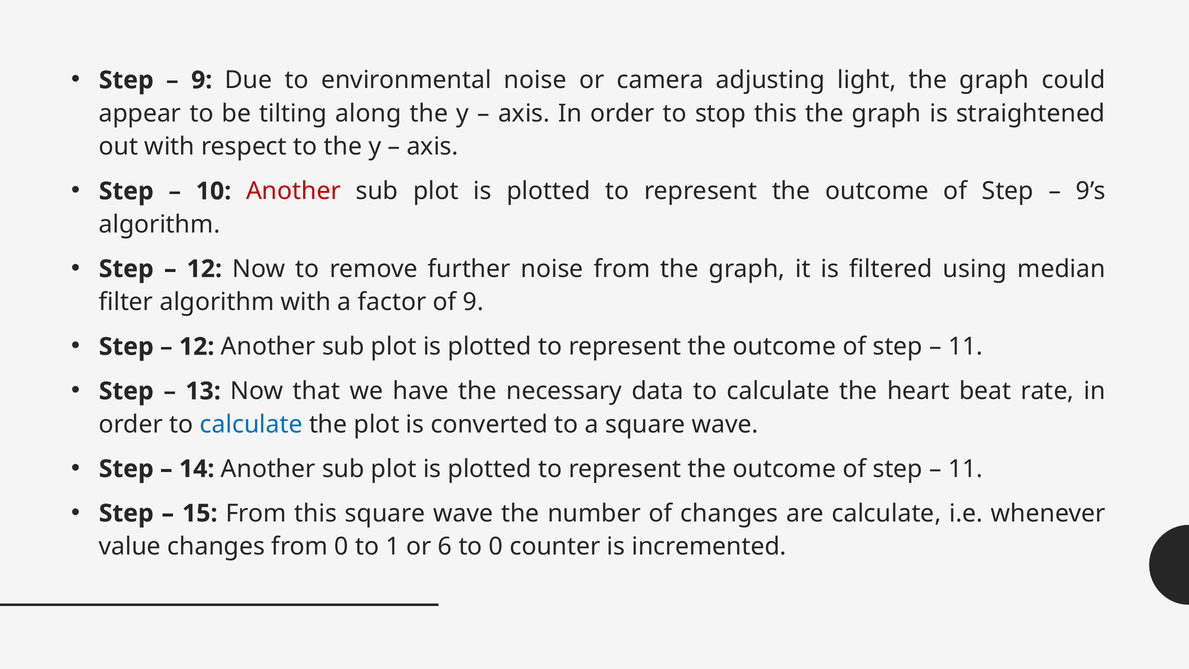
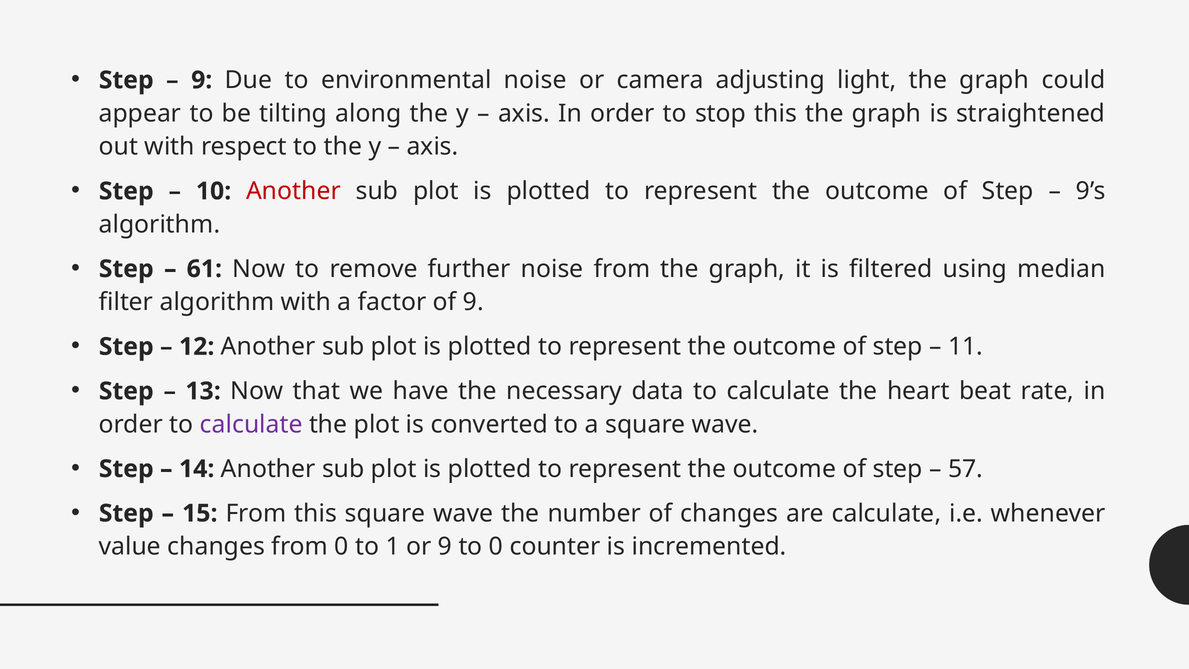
12 at (204, 269): 12 -> 61
calculate at (251, 424) colour: blue -> purple
11 at (966, 469): 11 -> 57
or 6: 6 -> 9
